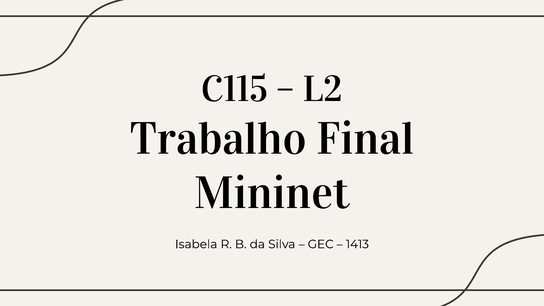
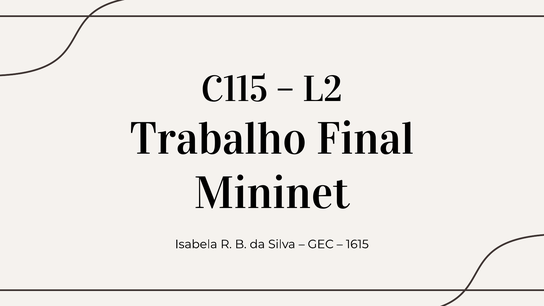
1413: 1413 -> 1615
